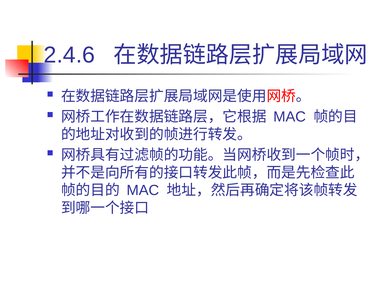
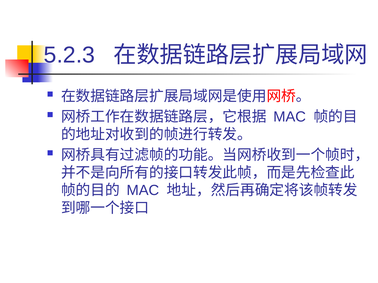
2.4.6: 2.4.6 -> 5.2.3
